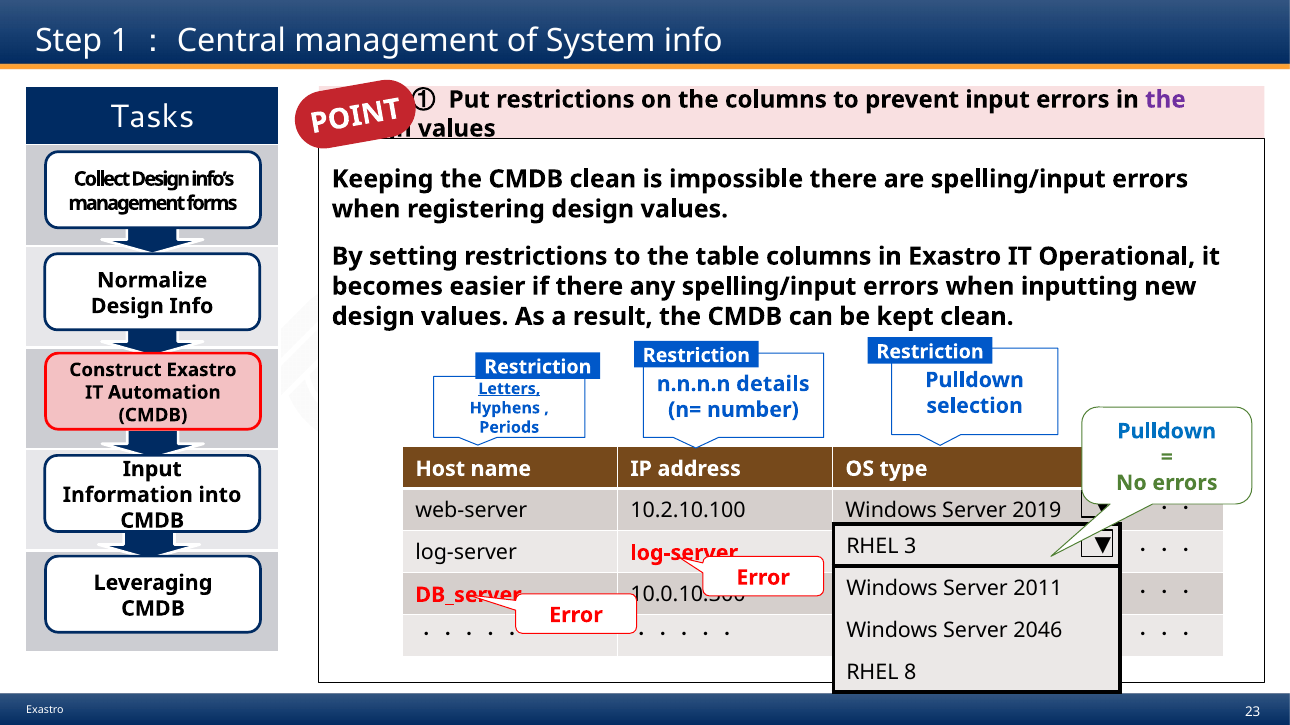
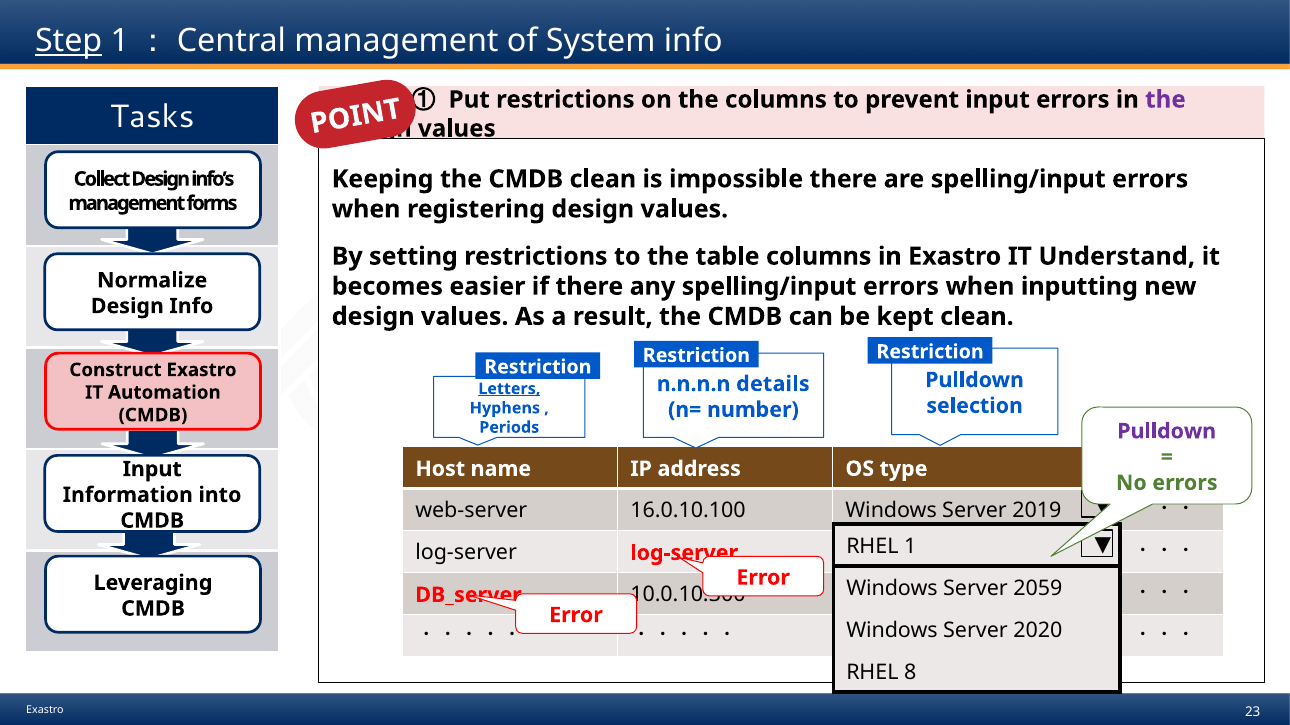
Step underline: none -> present
Operational: Operational -> Understand
Pulldown at (1167, 432) colour: blue -> purple
10.2.10.100: 10.2.10.100 -> 16.0.10.100
RHEL 3: 3 -> 1
2011: 2011 -> 2059
2046: 2046 -> 2020
